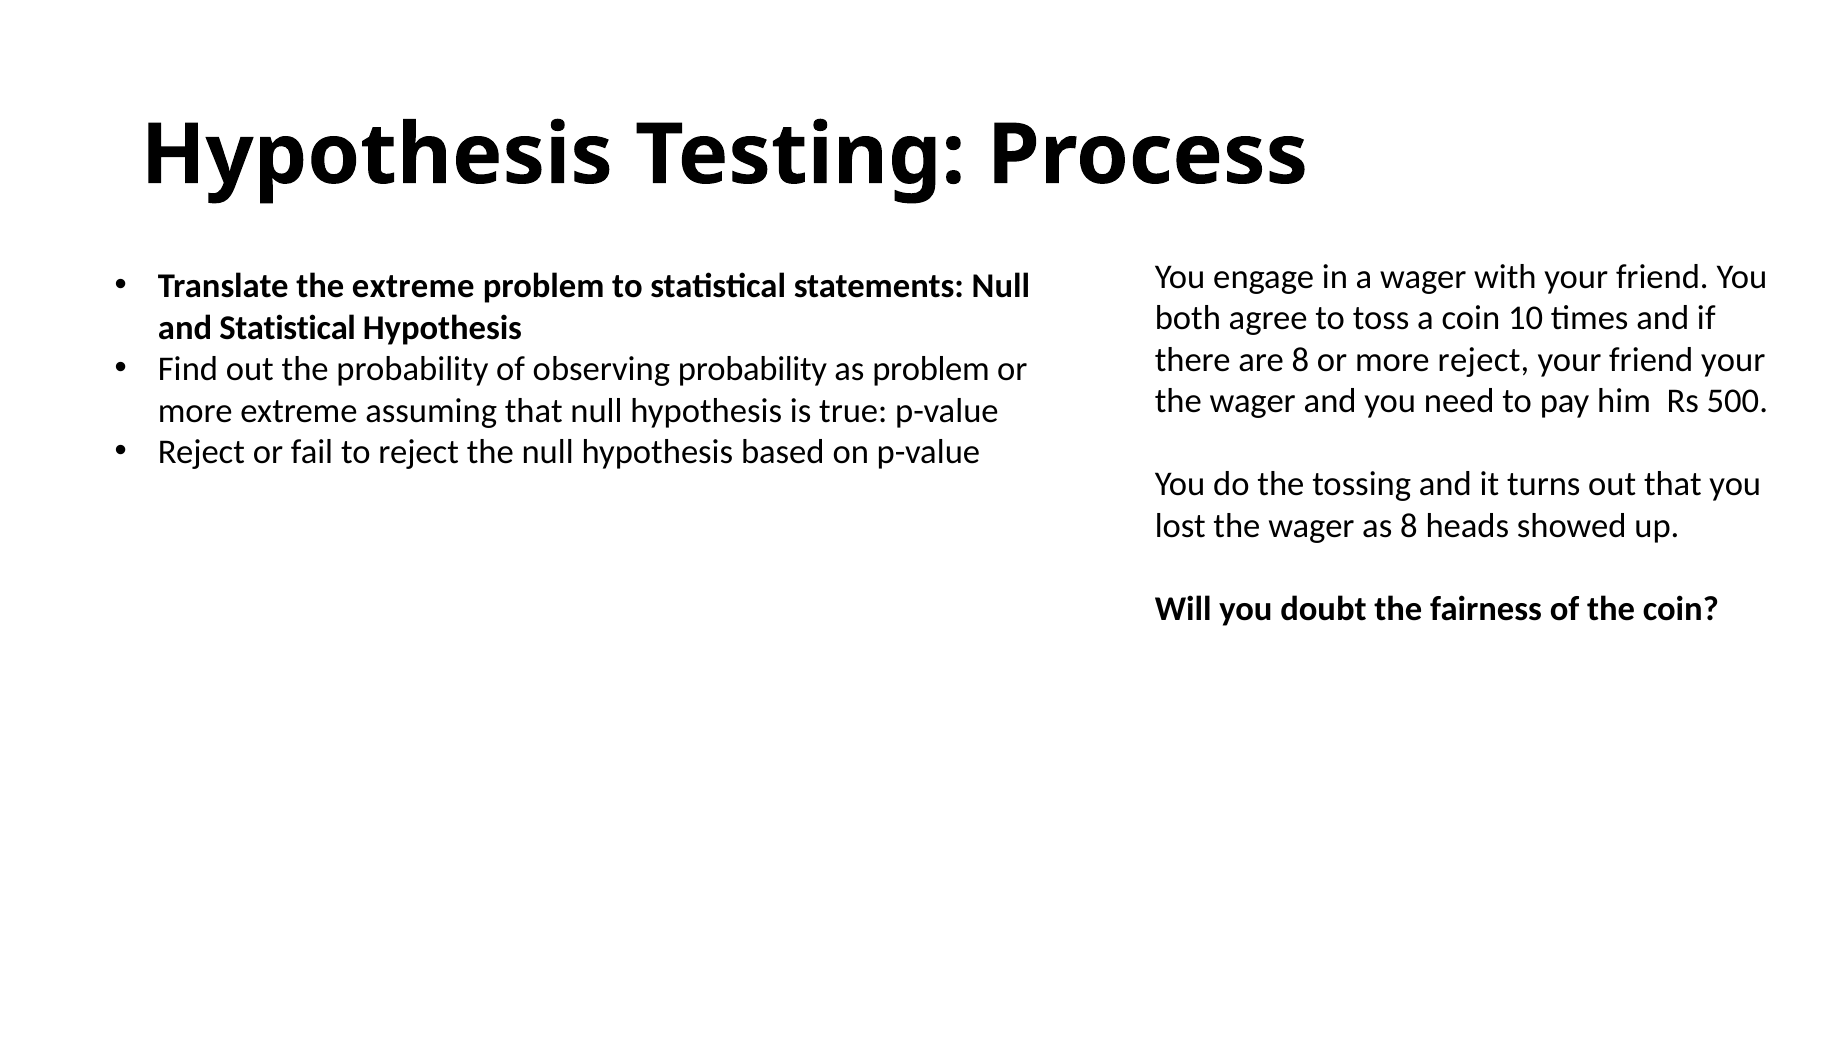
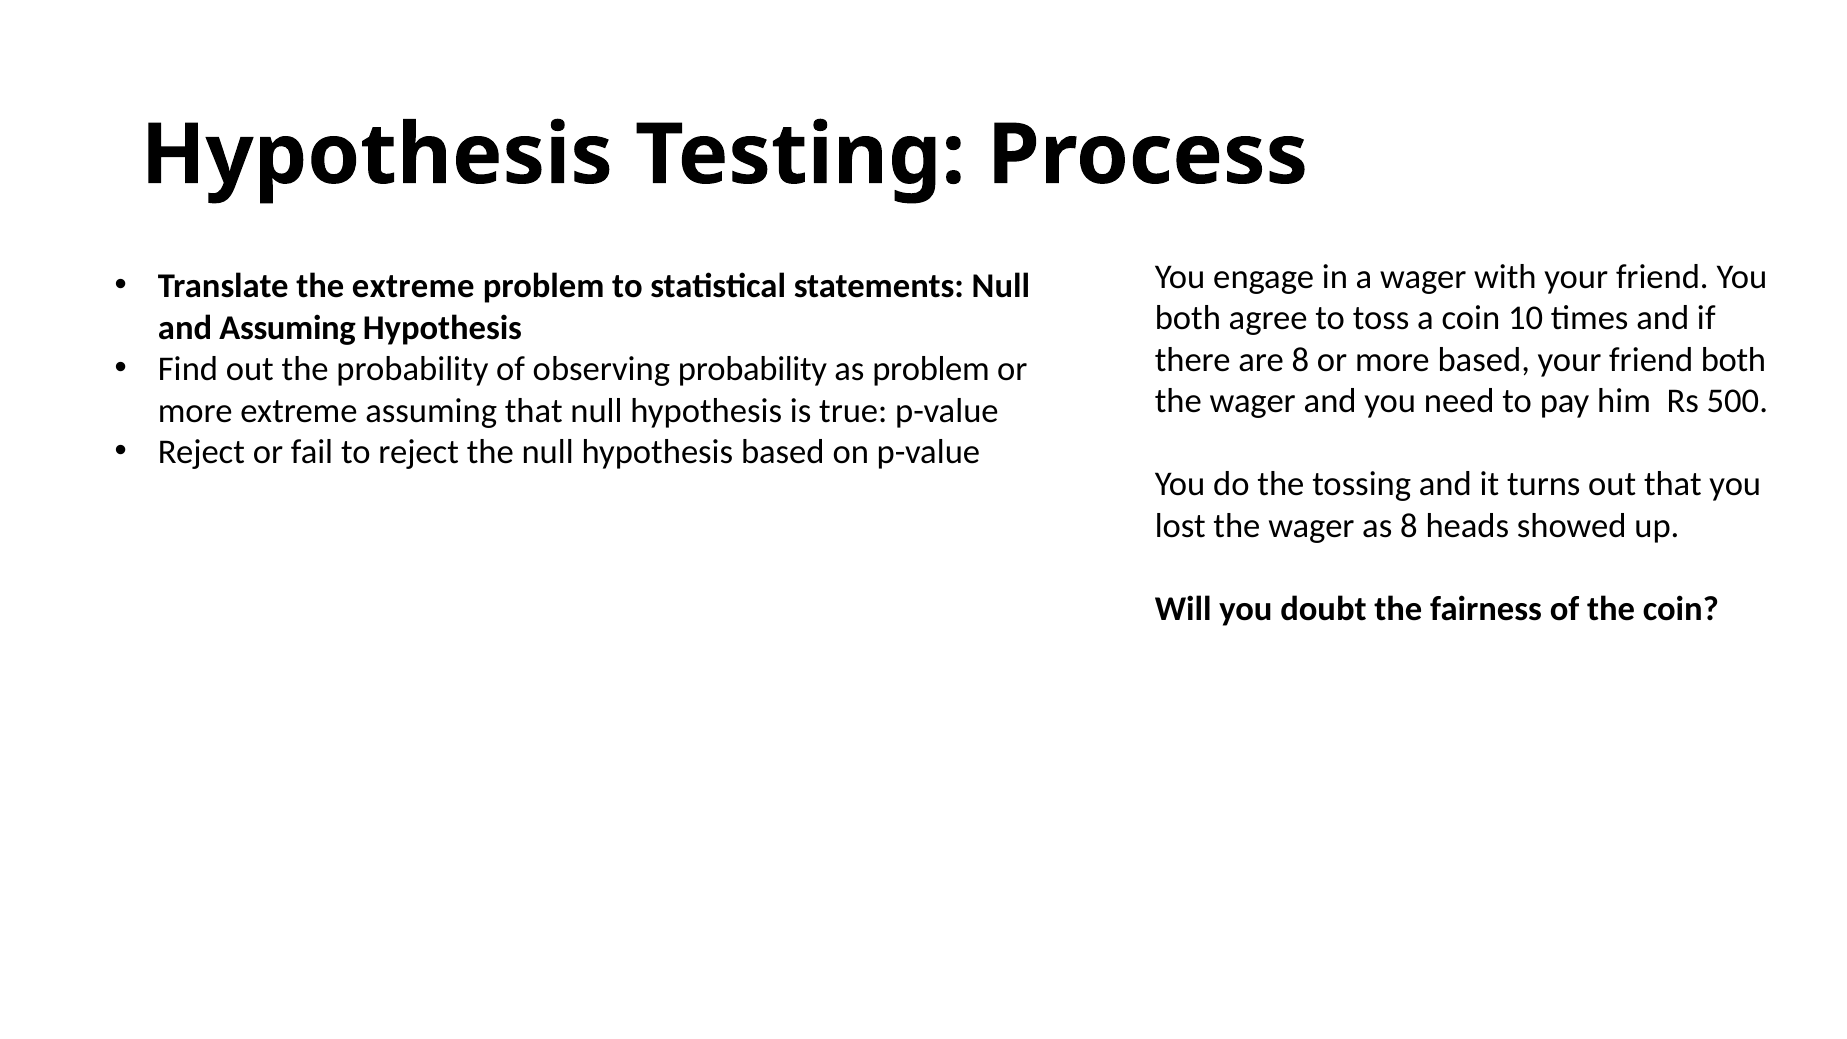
and Statistical: Statistical -> Assuming
more reject: reject -> based
friend your: your -> both
